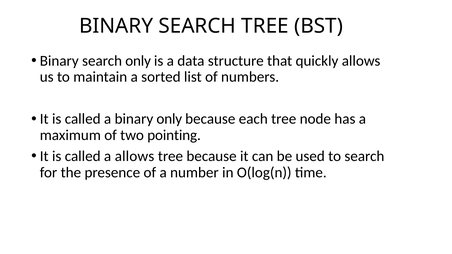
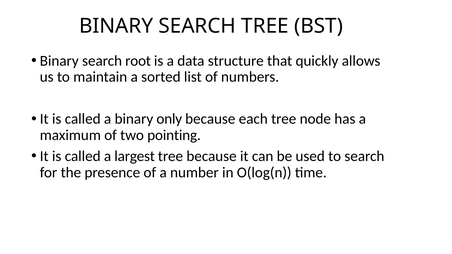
search only: only -> root
a allows: allows -> largest
